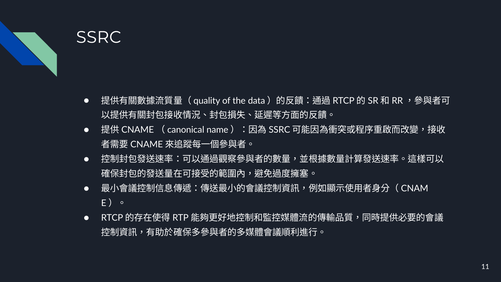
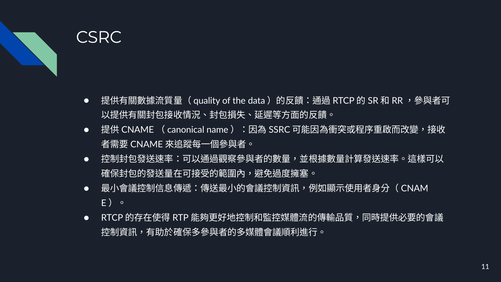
SSRC: SSRC -> CSRC
